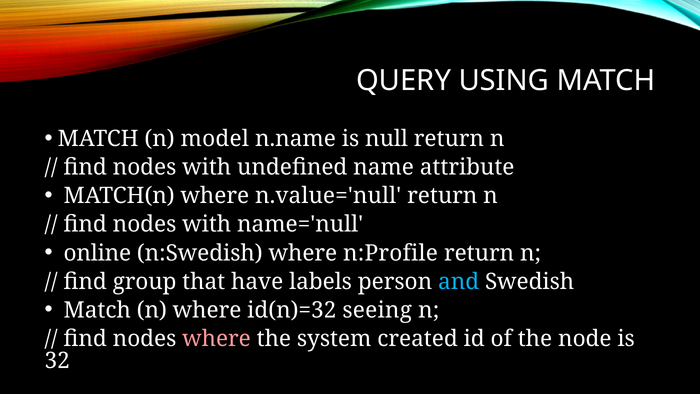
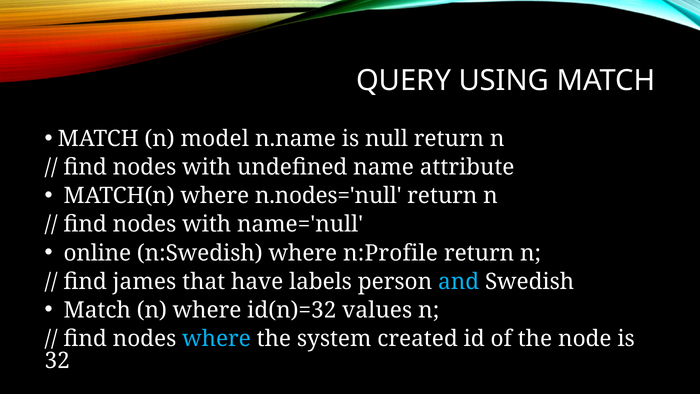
n.value='null: n.value='null -> n.nodes='null
group: group -> james
seeing: seeing -> values
where at (217, 339) colour: pink -> light blue
